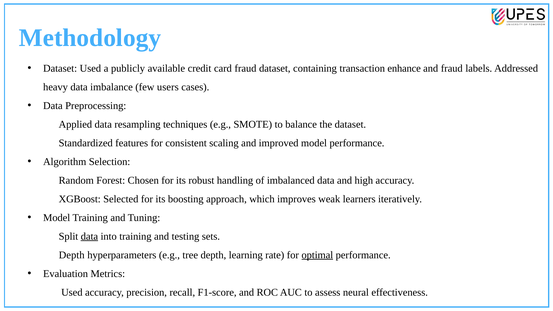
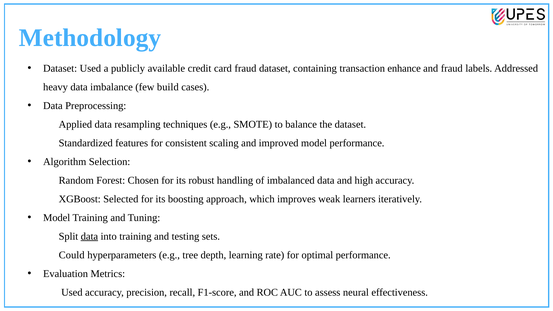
users: users -> build
Depth at (72, 255): Depth -> Could
optimal underline: present -> none
